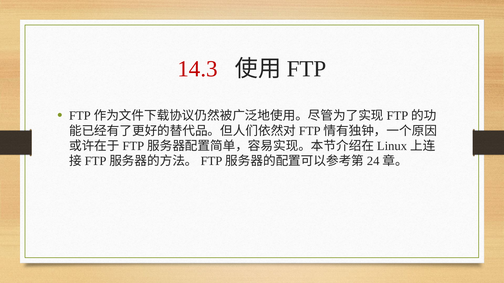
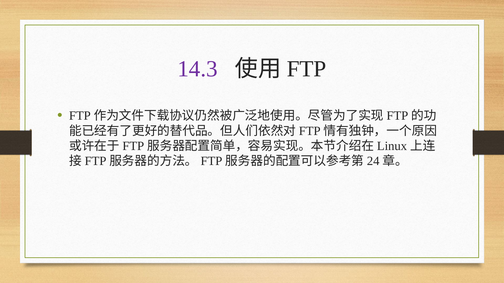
14.3 colour: red -> purple
